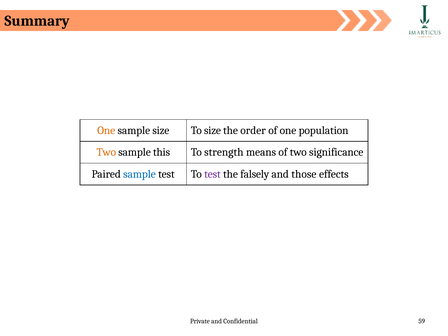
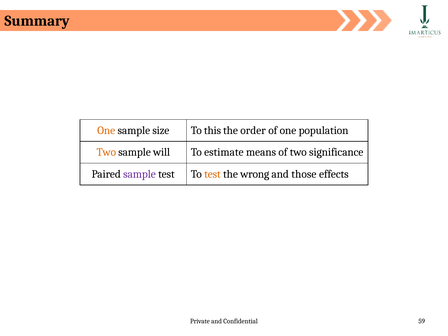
To size: size -> this
this: this -> will
strength: strength -> estimate
sample at (139, 174) colour: blue -> purple
test at (212, 174) colour: purple -> orange
falsely: falsely -> wrong
